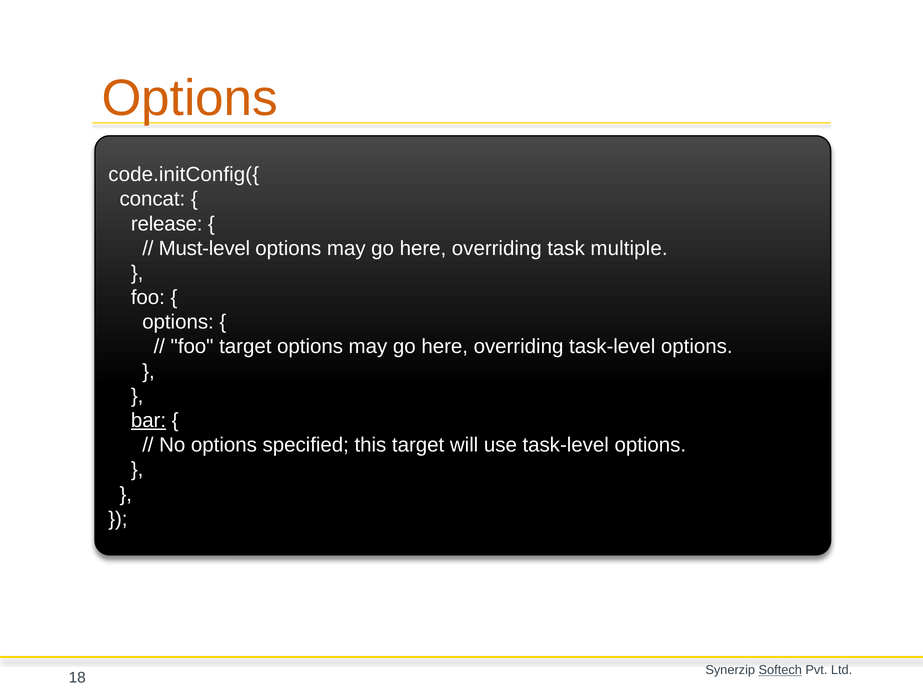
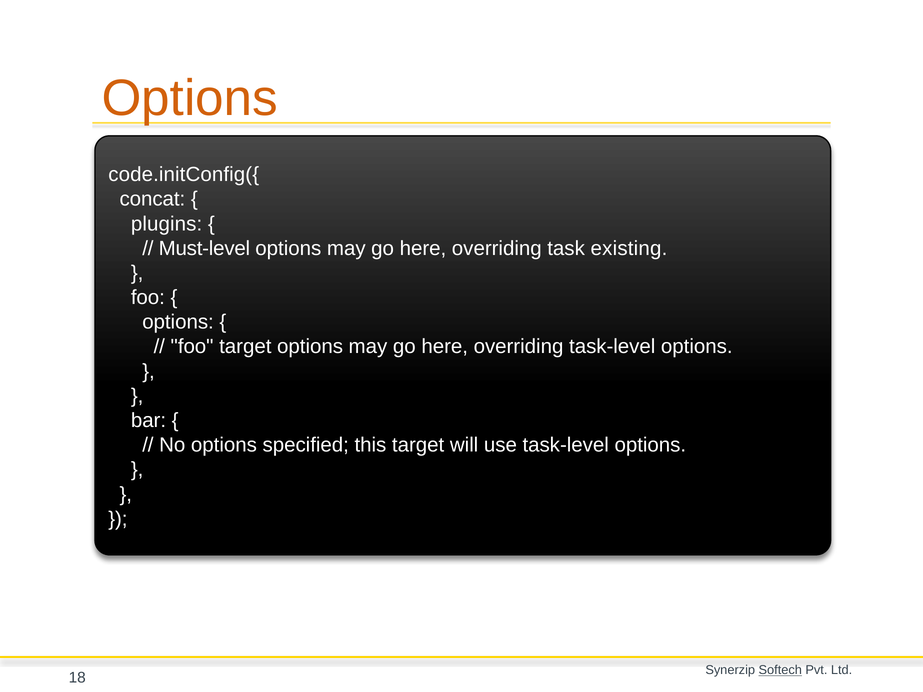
release: release -> plugins
multiple: multiple -> existing
bar underline: present -> none
